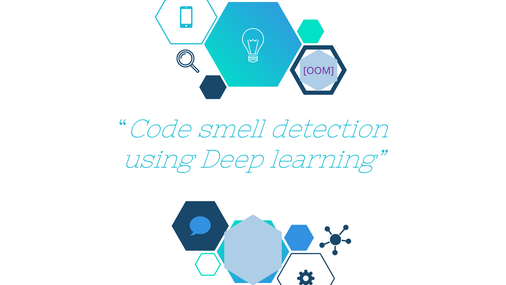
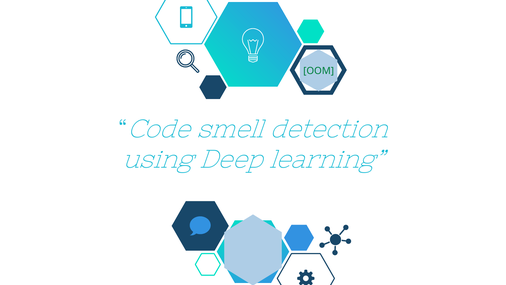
OOM colour: purple -> green
